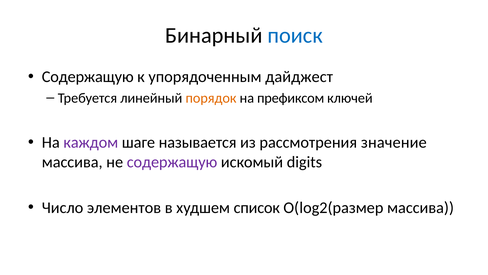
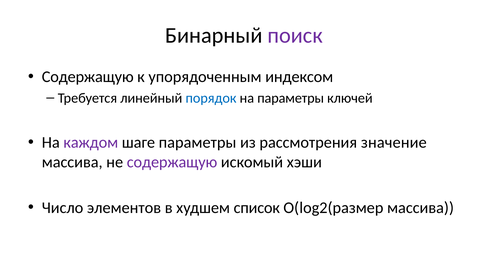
поиск colour: blue -> purple
дайджест: дайджест -> индексом
порядок colour: orange -> blue
на префиксом: префиксом -> параметры
шаге называется: называется -> параметры
digits: digits -> хэши
